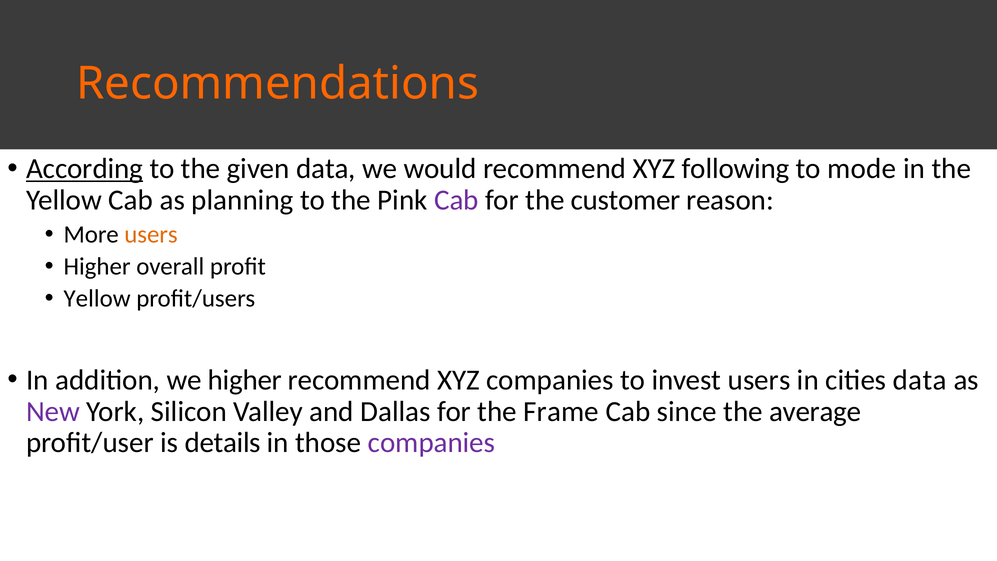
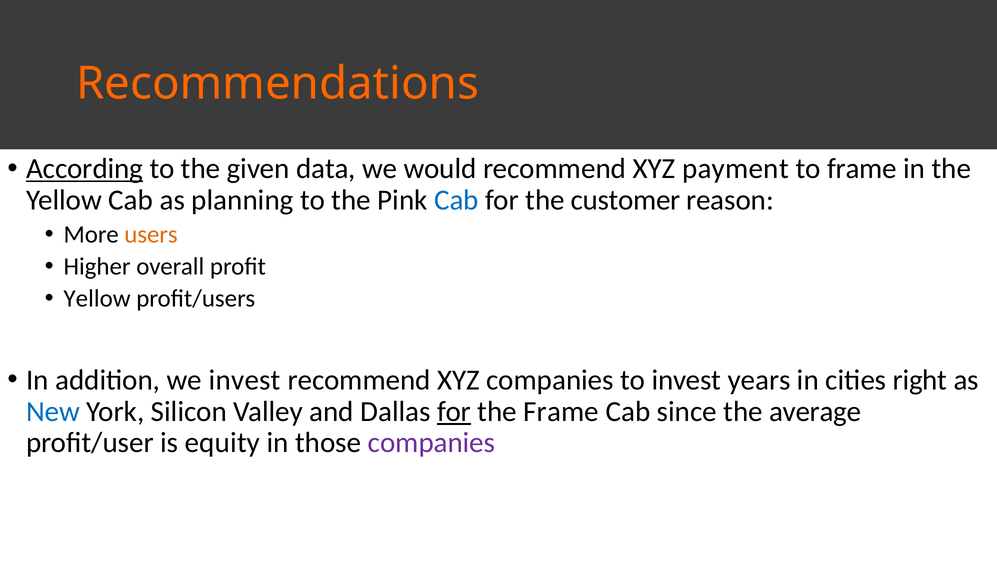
following: following -> payment
to mode: mode -> frame
Cab at (456, 200) colour: purple -> blue
we higher: higher -> invest
invest users: users -> years
cities data: data -> right
New colour: purple -> blue
for at (454, 411) underline: none -> present
details: details -> equity
